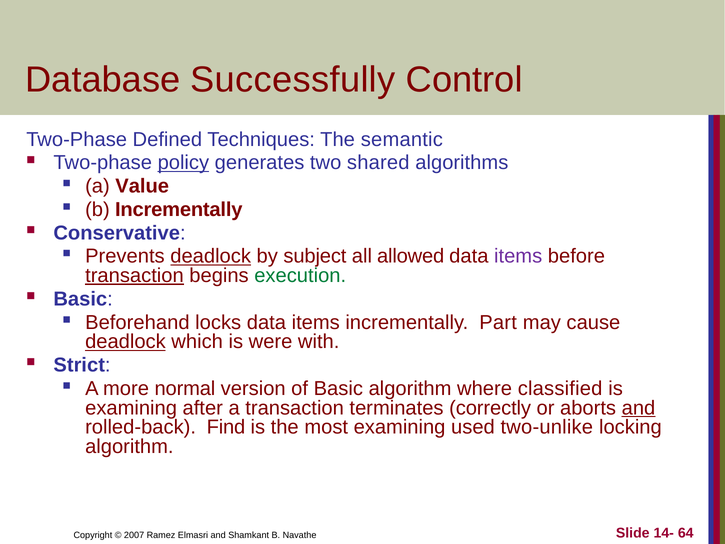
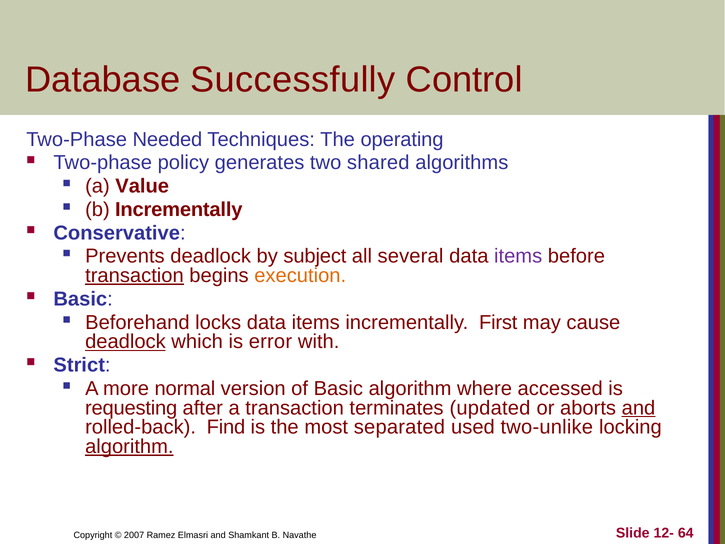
Defined: Defined -> Needed
semantic: semantic -> operating
policy underline: present -> none
deadlock at (211, 256) underline: present -> none
allowed: allowed -> several
execution colour: green -> orange
Part: Part -> First
were: were -> error
classified: classified -> accessed
examining at (131, 408): examining -> requesting
correctly: correctly -> updated
most examining: examining -> separated
algorithm at (129, 446) underline: none -> present
14-: 14- -> 12-
